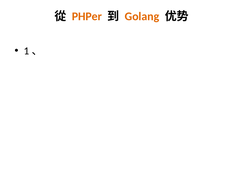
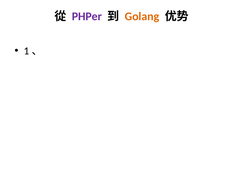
PHPer colour: orange -> purple
